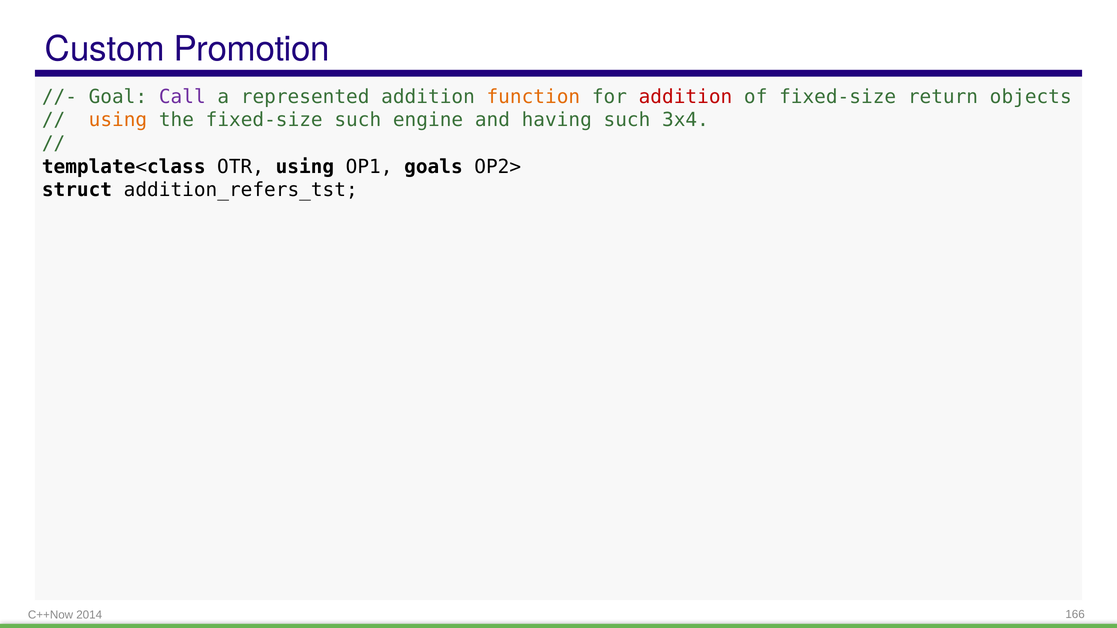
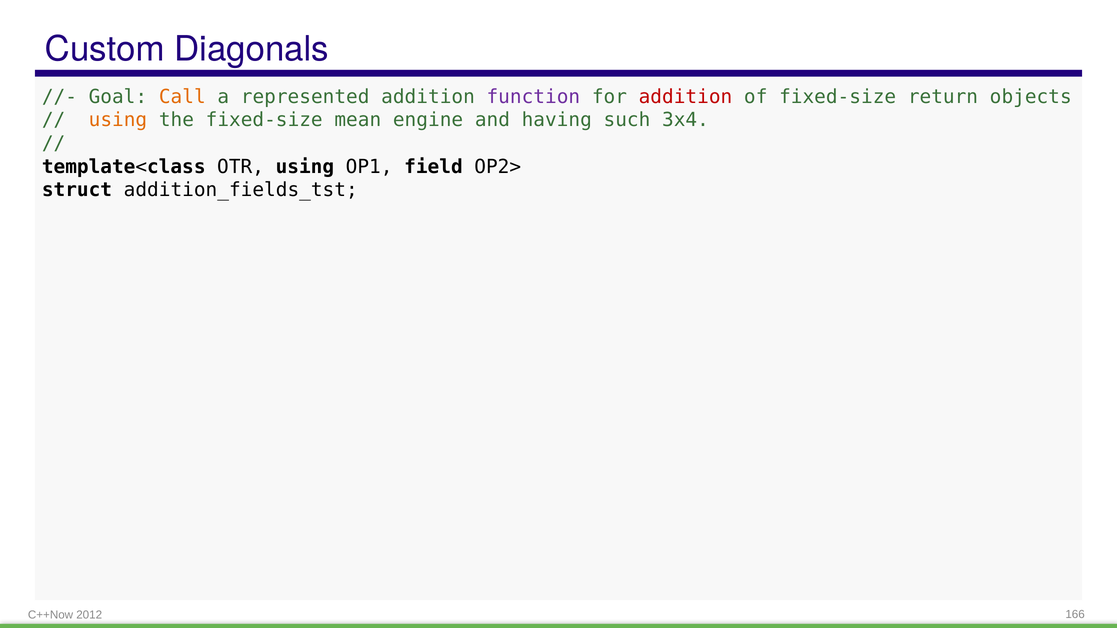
Promotion: Promotion -> Diagonals
Call colour: purple -> orange
function colour: orange -> purple
fixed-size such: such -> mean
goals: goals -> field
addition_refers_tst: addition_refers_tst -> addition_fields_tst
2014: 2014 -> 2012
